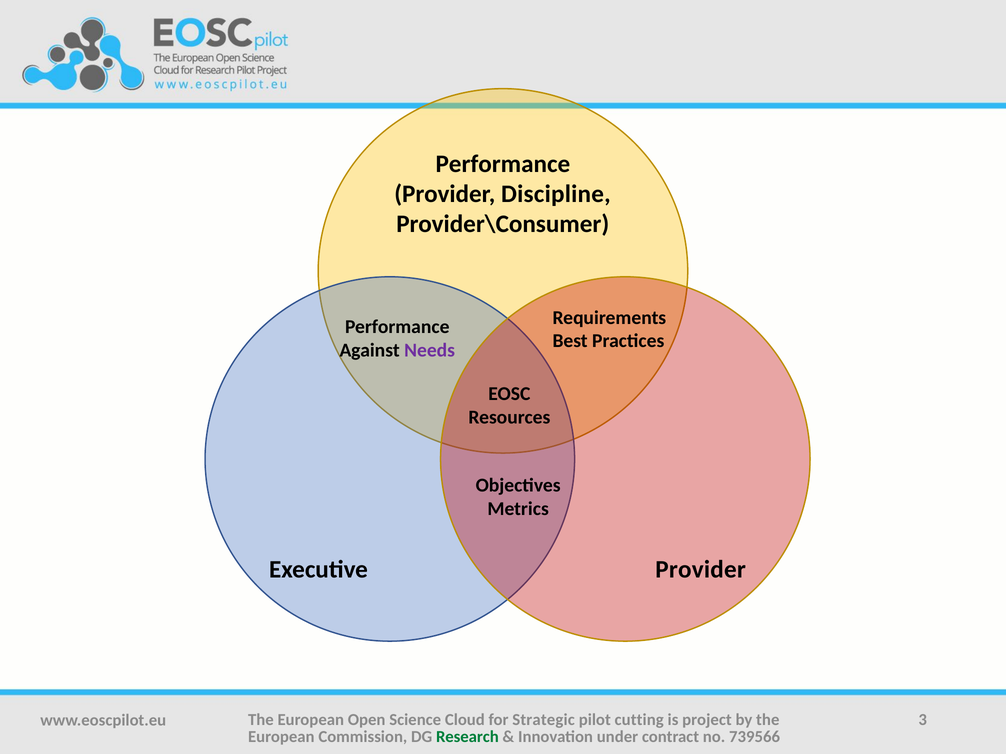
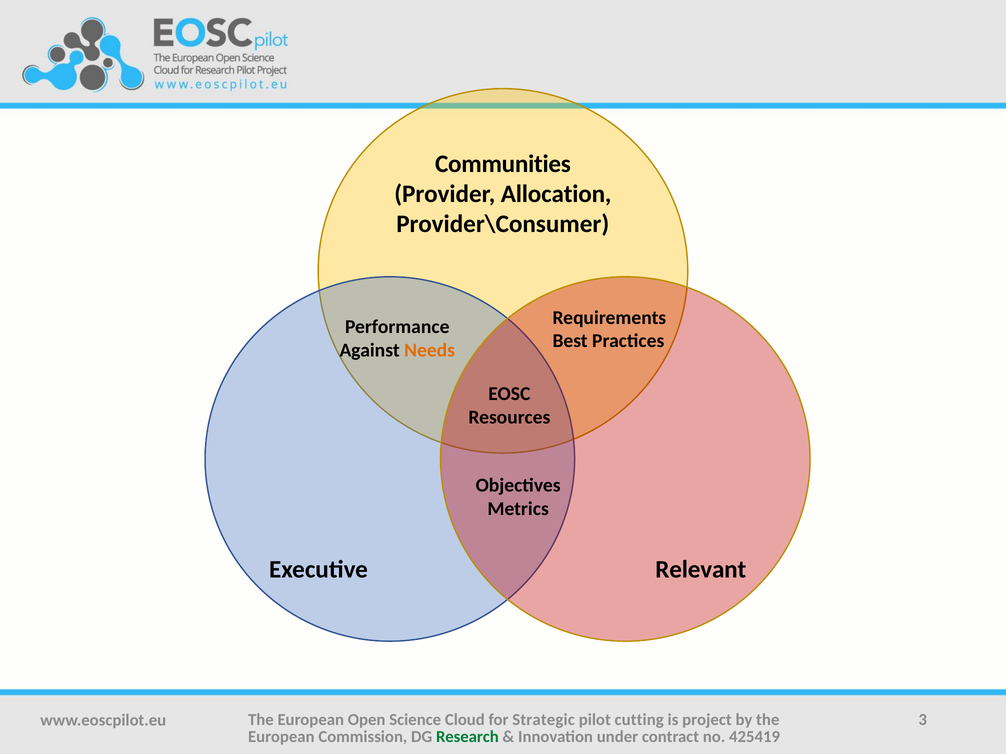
Performance at (503, 164): Performance -> Communities
Discipline: Discipline -> Allocation
Needs colour: purple -> orange
Executive Provider: Provider -> Relevant
739566: 739566 -> 425419
